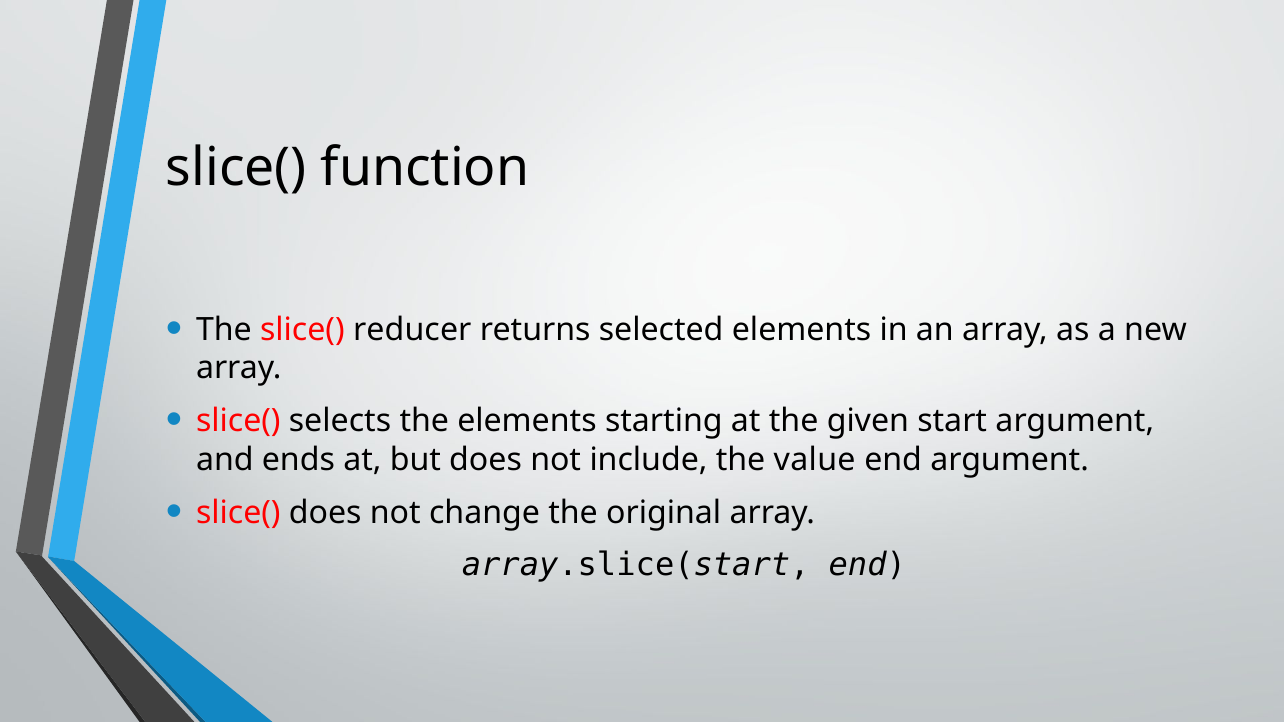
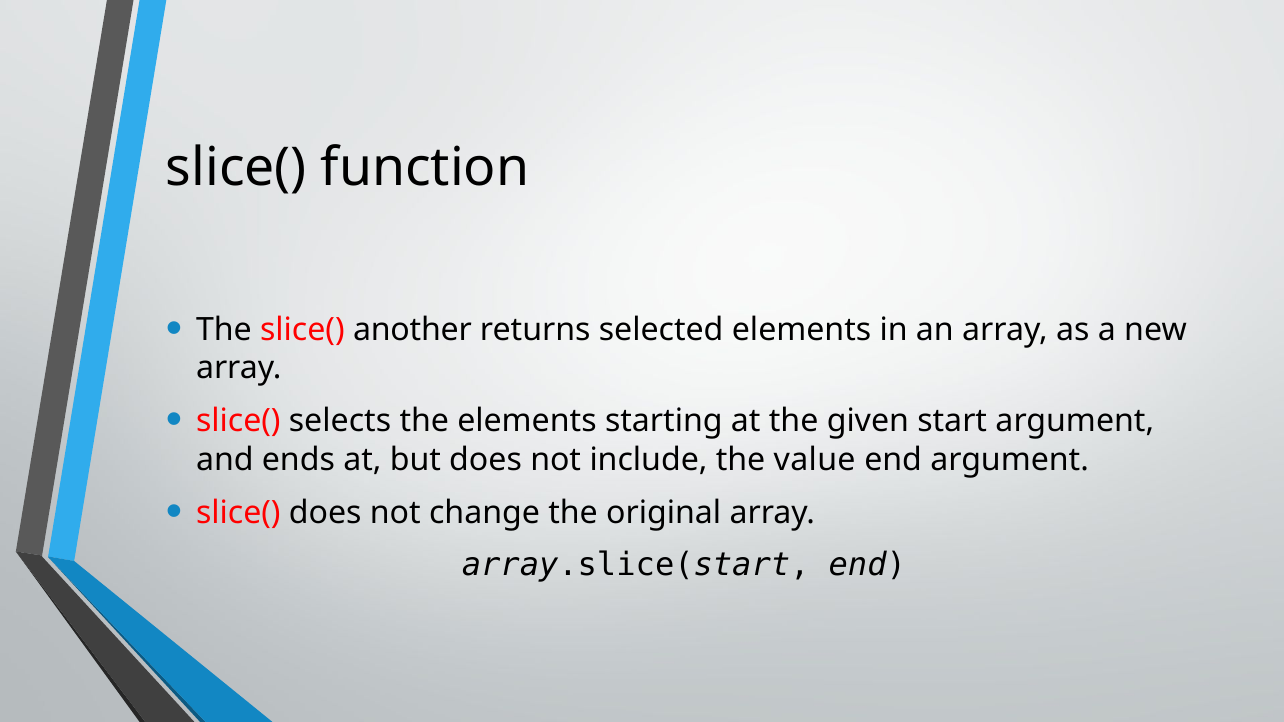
reducer: reducer -> another
